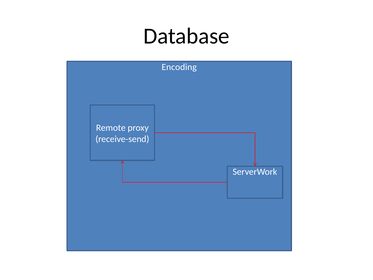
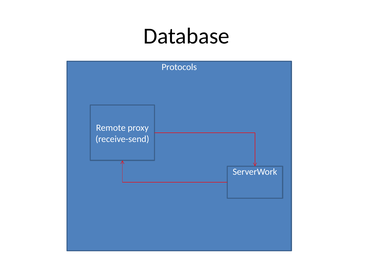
Encoding: Encoding -> Protocols
